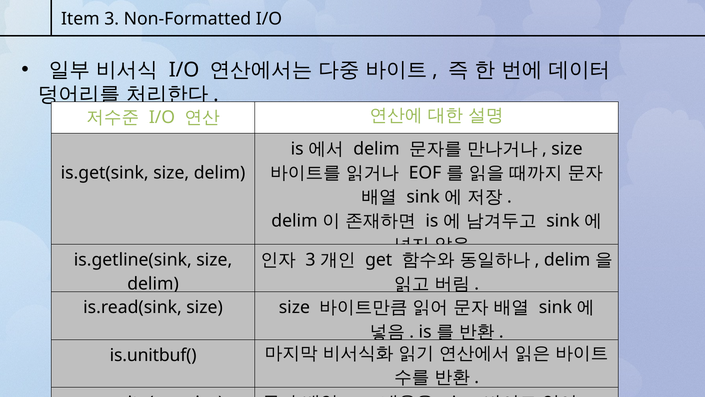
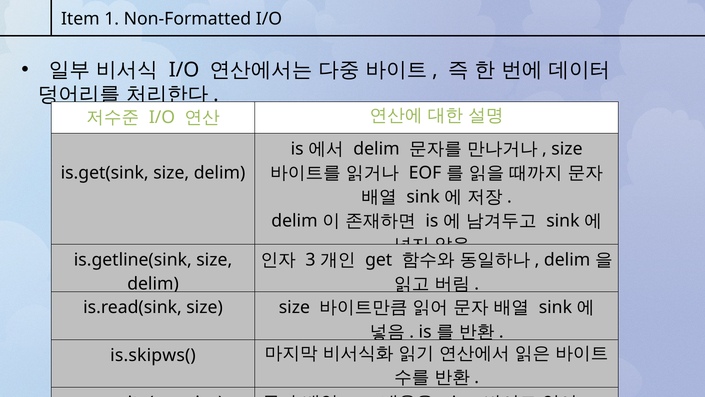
Item 3: 3 -> 1
is.unitbuf(: is.unitbuf( -> is.skipws(
